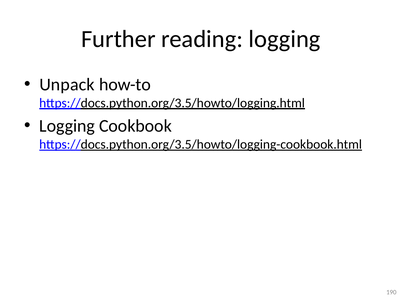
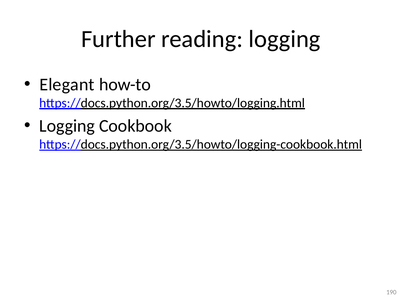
Unpack: Unpack -> Elegant
